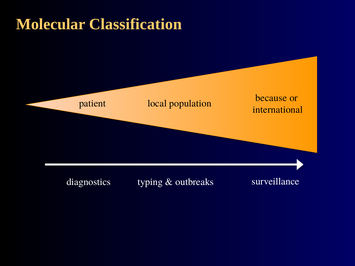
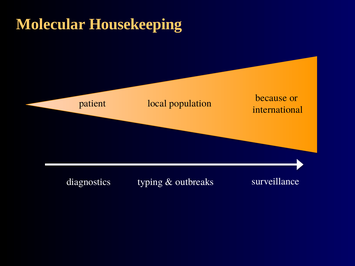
Classification: Classification -> Housekeeping
